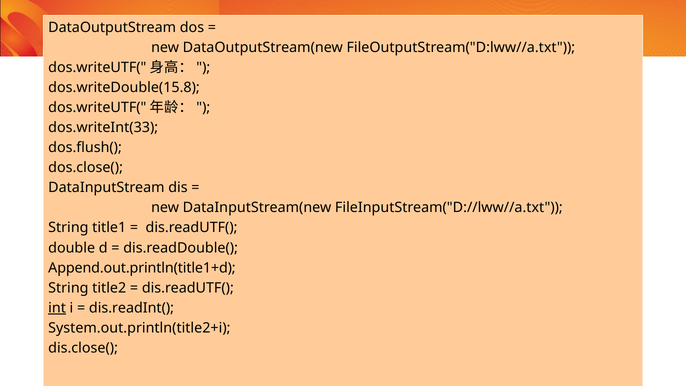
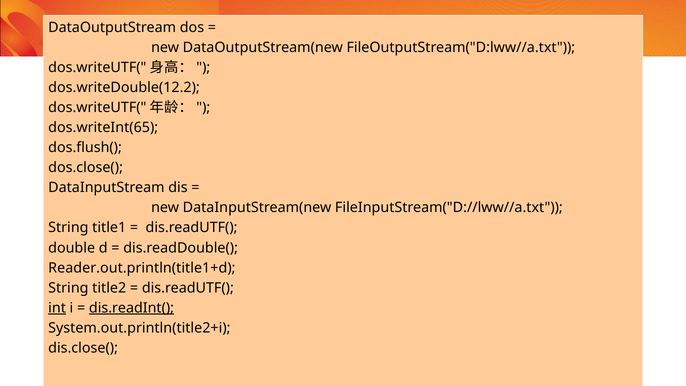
dos.writeDouble(15.8: dos.writeDouble(15.8 -> dos.writeDouble(12.2
dos.writeInt(33: dos.writeInt(33 -> dos.writeInt(65
Append.out.println(title1+d: Append.out.println(title1+d -> Reader.out.println(title1+d
dis.readInt( underline: none -> present
